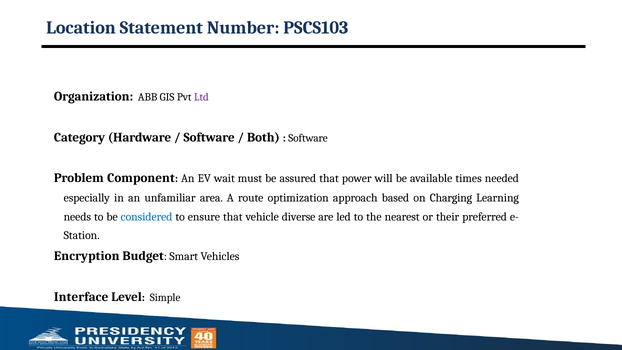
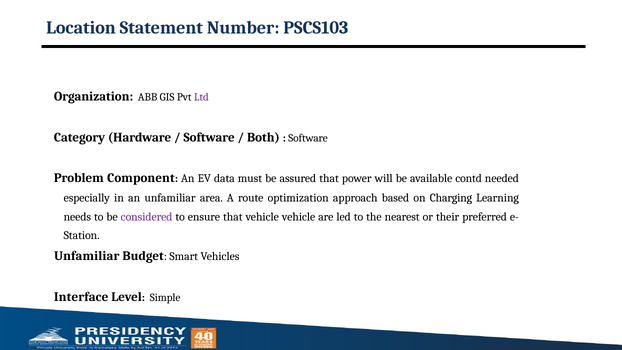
wait: wait -> data
times: times -> contd
considered colour: blue -> purple
vehicle diverse: diverse -> vehicle
Encryption at (87, 256): Encryption -> Unfamiliar
